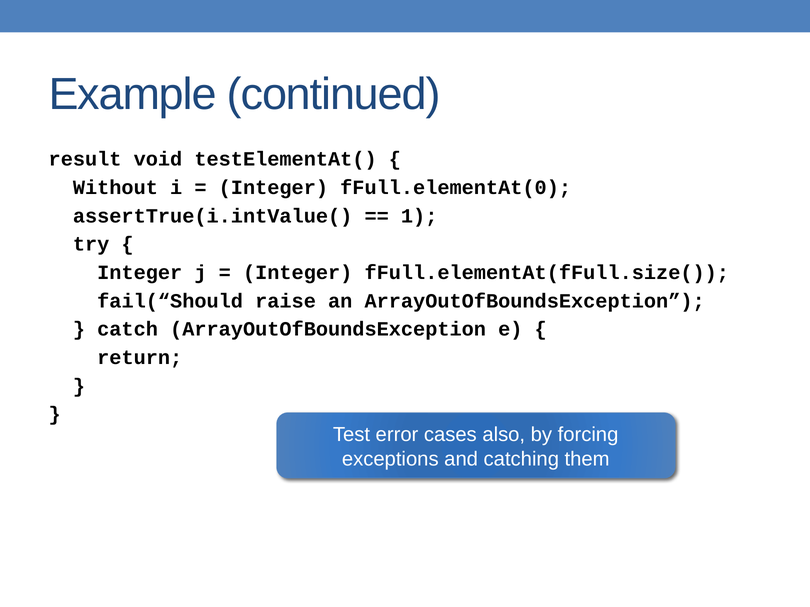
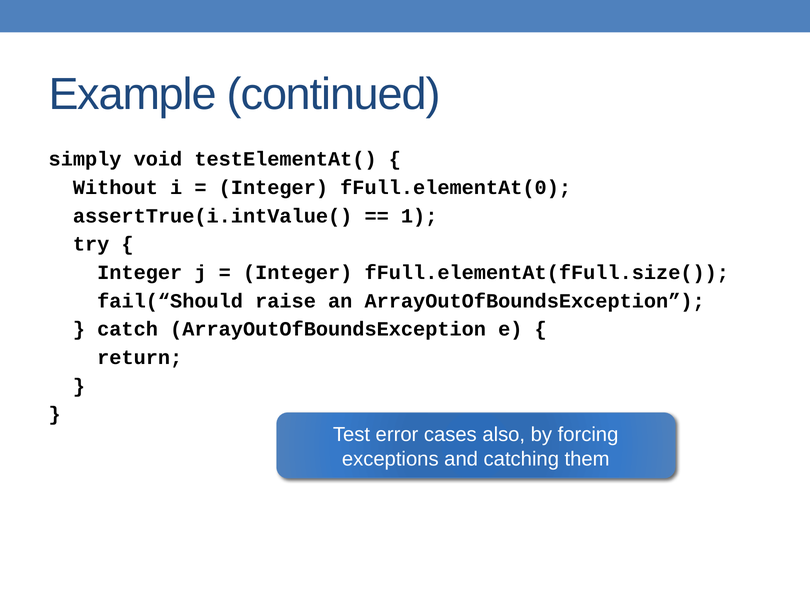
result: result -> simply
